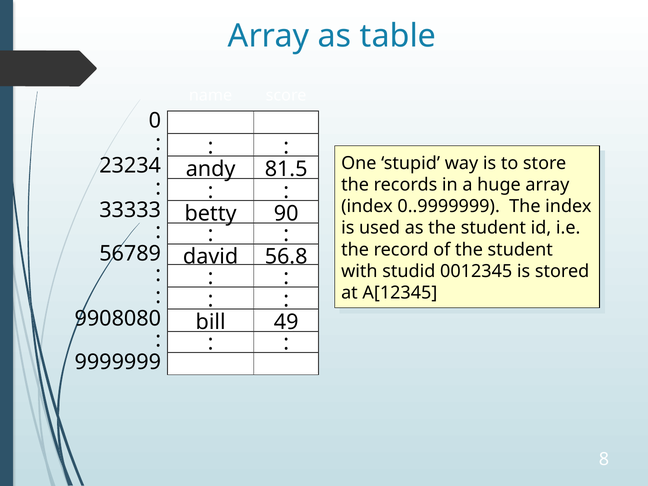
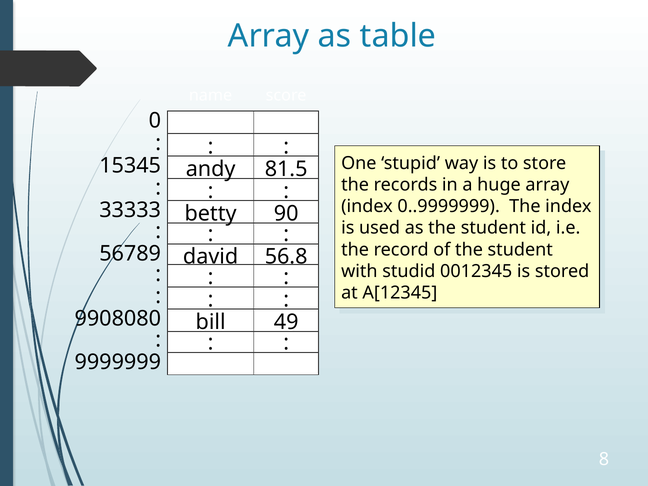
23234: 23234 -> 15345
